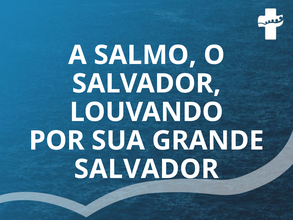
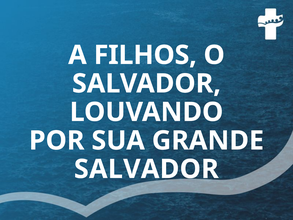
SALMO: SALMO -> FILHOS
